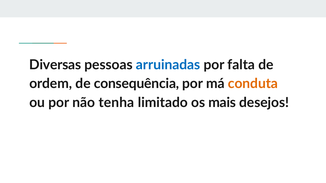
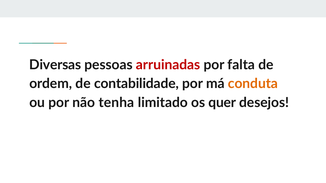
arruinadas colour: blue -> red
consequência: consequência -> contabilidade
mais: mais -> quer
